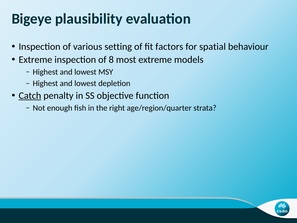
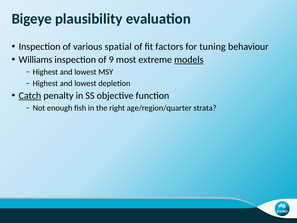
setting: setting -> spatial
spatial: spatial -> tuning
Extreme at (35, 60): Extreme -> Williams
8: 8 -> 9
models underline: none -> present
